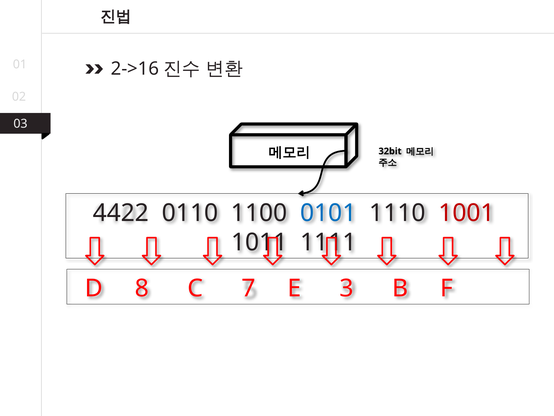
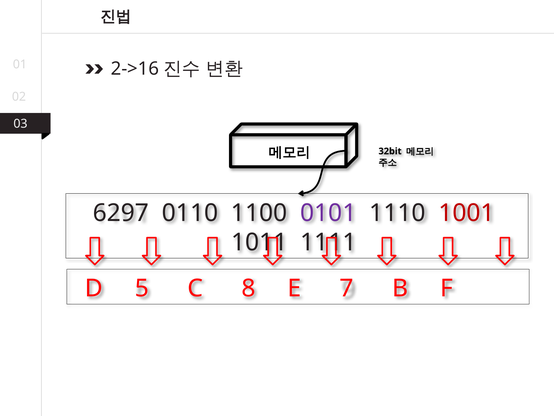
4422: 4422 -> 6297
0101 colour: blue -> purple
8: 8 -> 5
7: 7 -> 8
3: 3 -> 7
